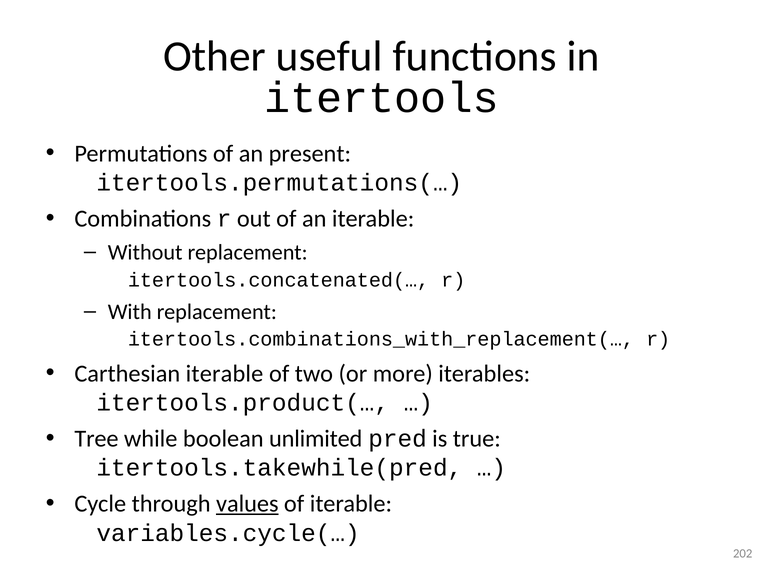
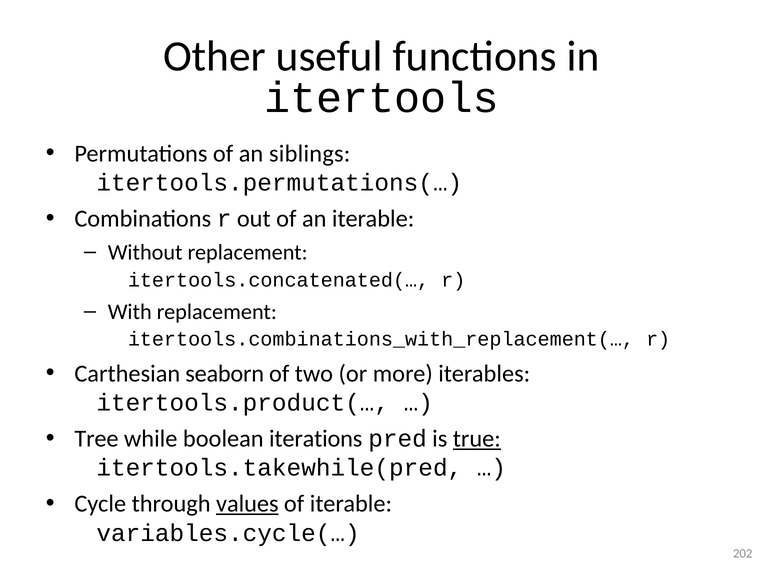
present: present -> siblings
Carthesian iterable: iterable -> seaborn
unlimited: unlimited -> iterations
true underline: none -> present
